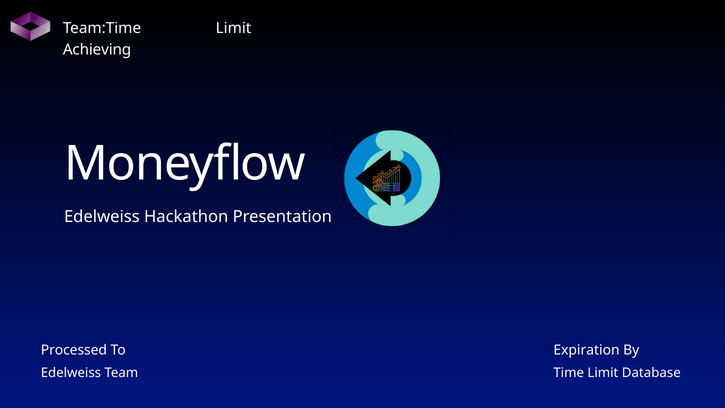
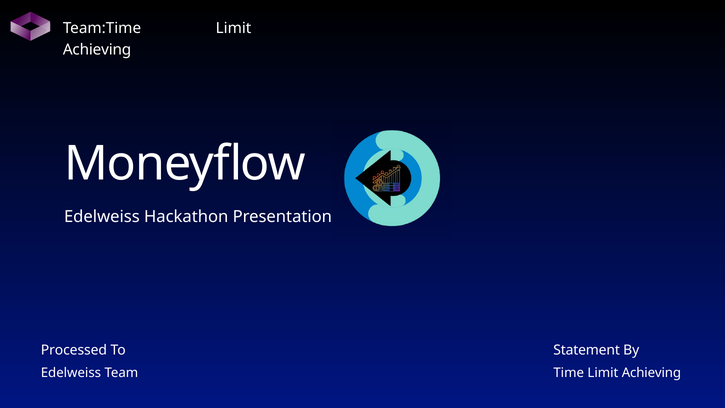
Expiration: Expiration -> Statement
Time Limit Database: Database -> Achieving
